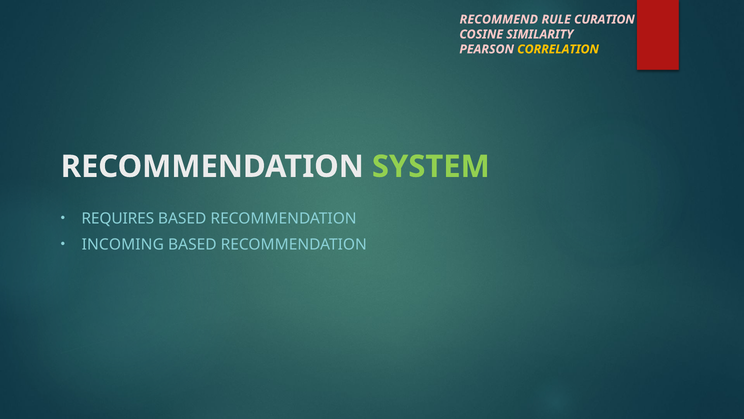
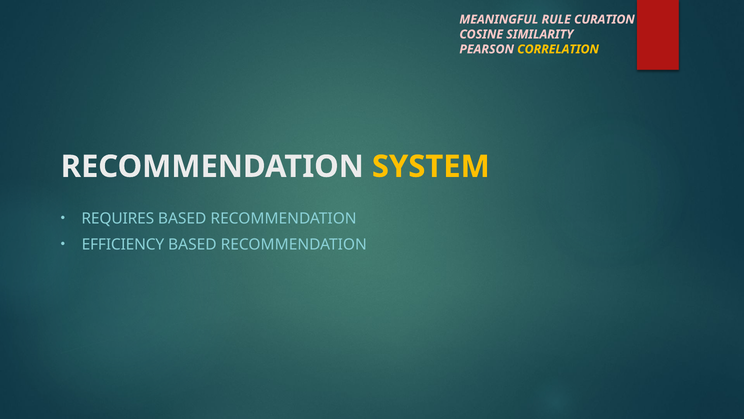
RECOMMEND: RECOMMEND -> MEANINGFUL
SYSTEM colour: light green -> yellow
INCOMING: INCOMING -> EFFICIENCY
